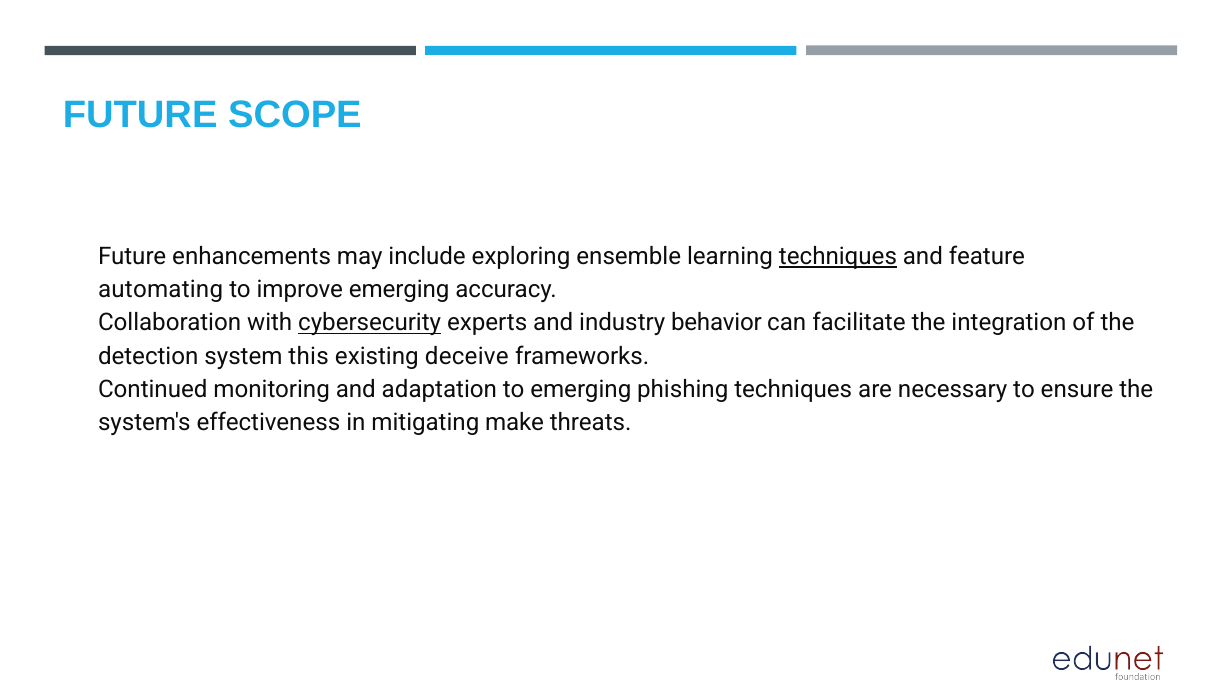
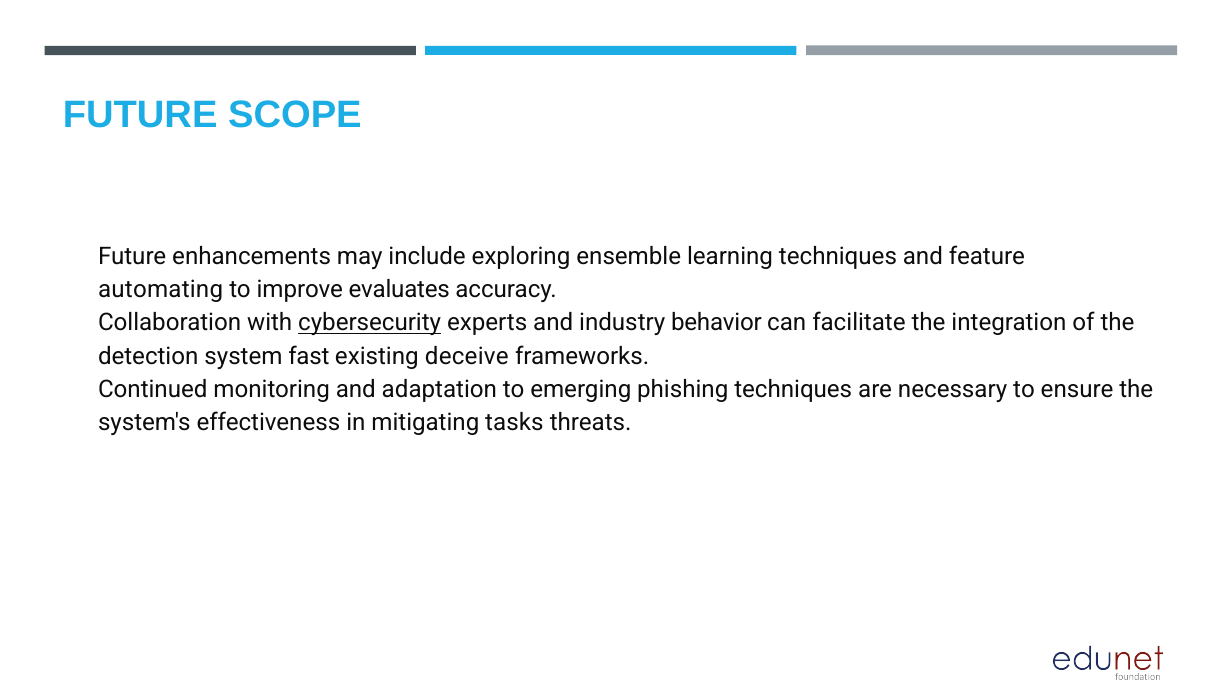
techniques at (838, 257) underline: present -> none
improve emerging: emerging -> evaluates
this: this -> fast
make: make -> tasks
